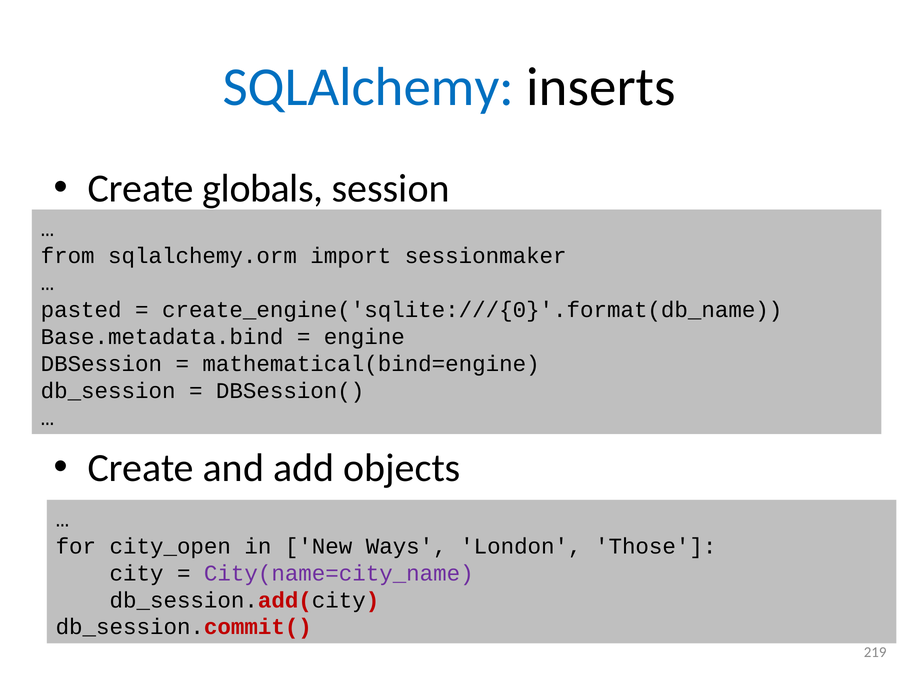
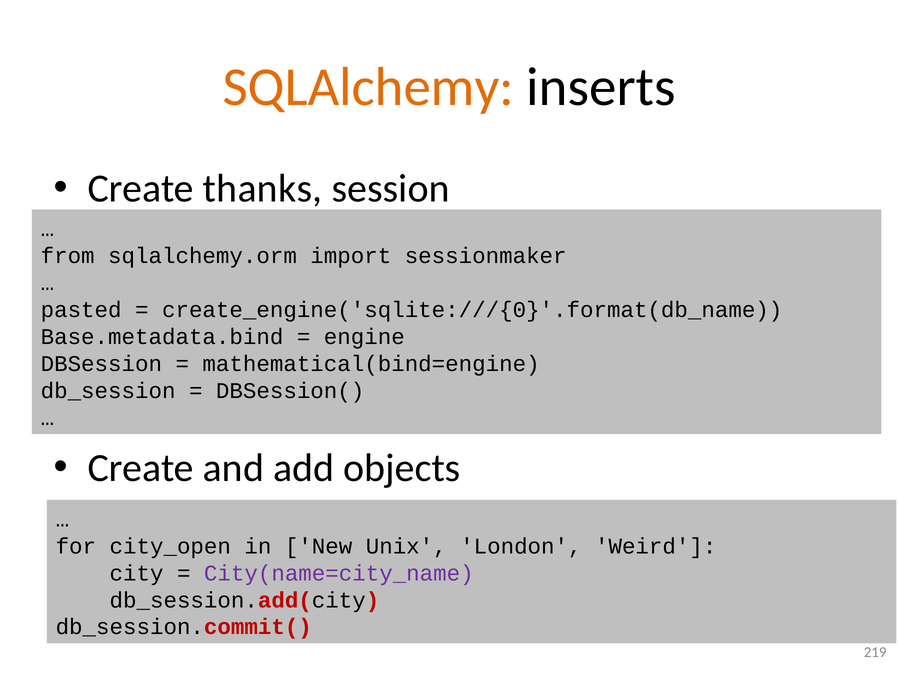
SQLAlchemy colour: blue -> orange
globals: globals -> thanks
Ways: Ways -> Unix
Those: Those -> Weird
